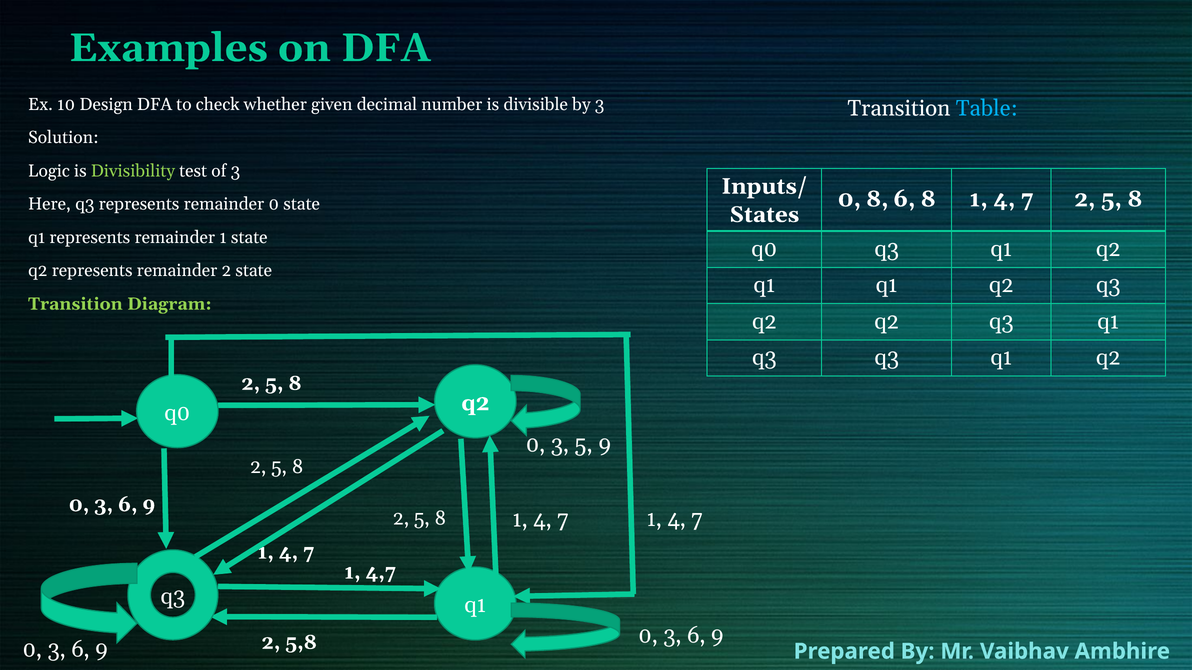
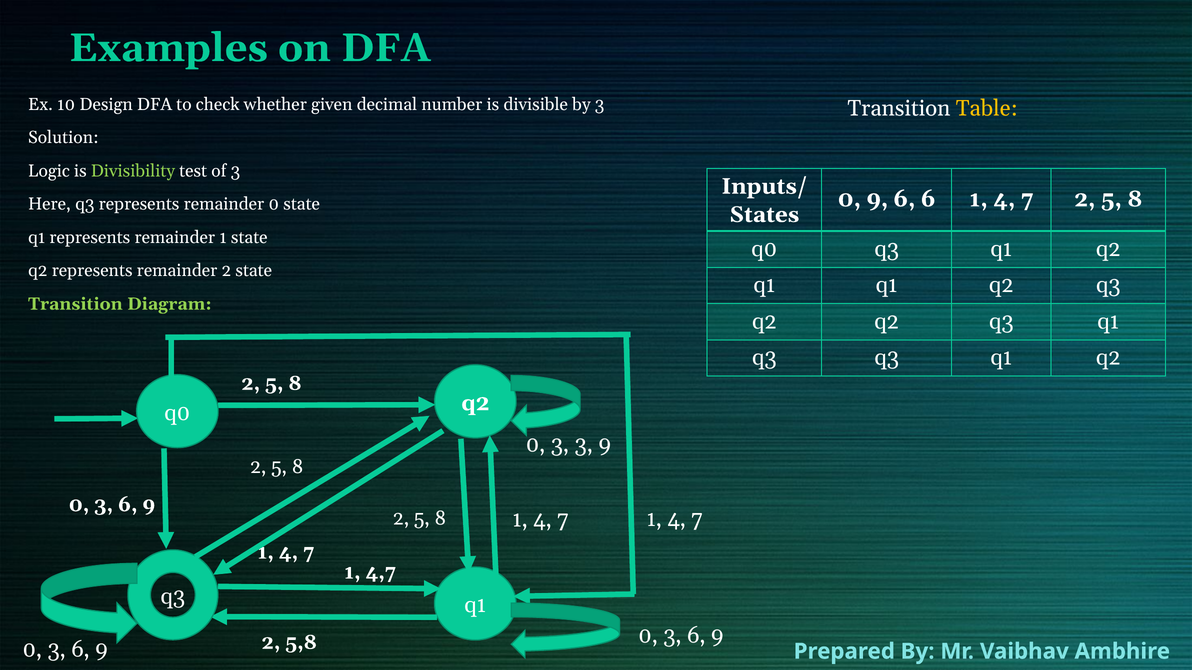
Table colour: light blue -> yellow
0 8: 8 -> 9
6 8: 8 -> 6
3 5: 5 -> 3
